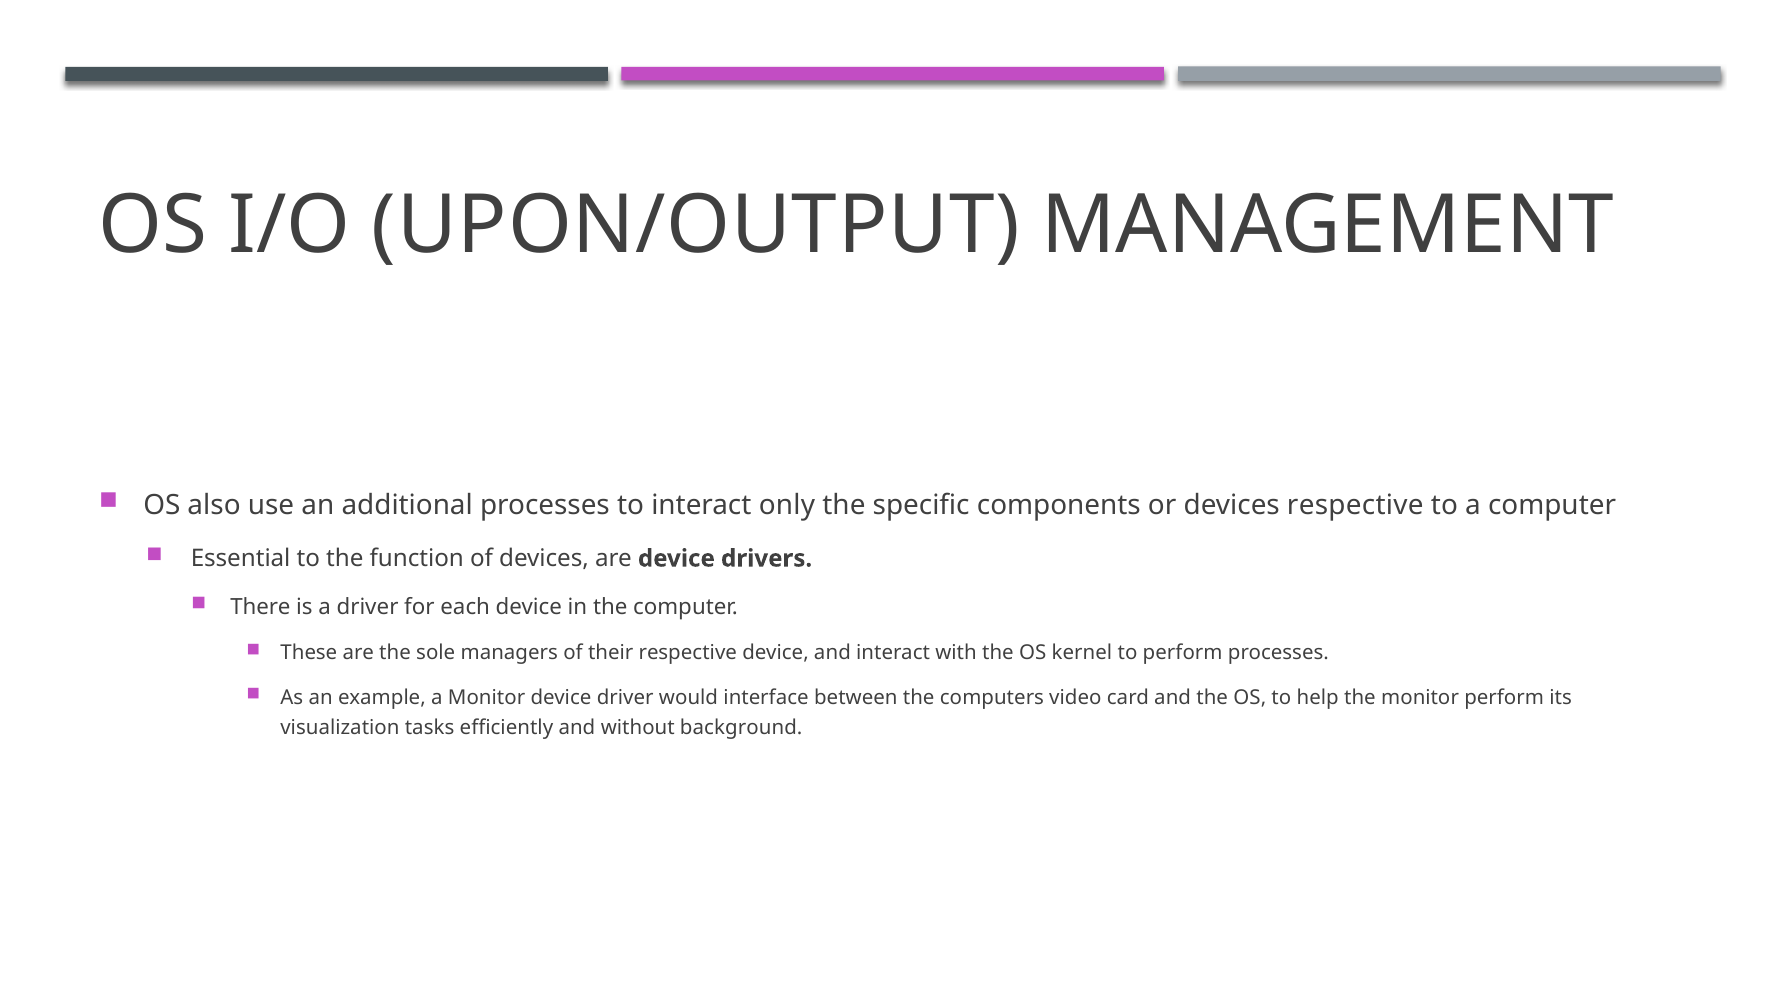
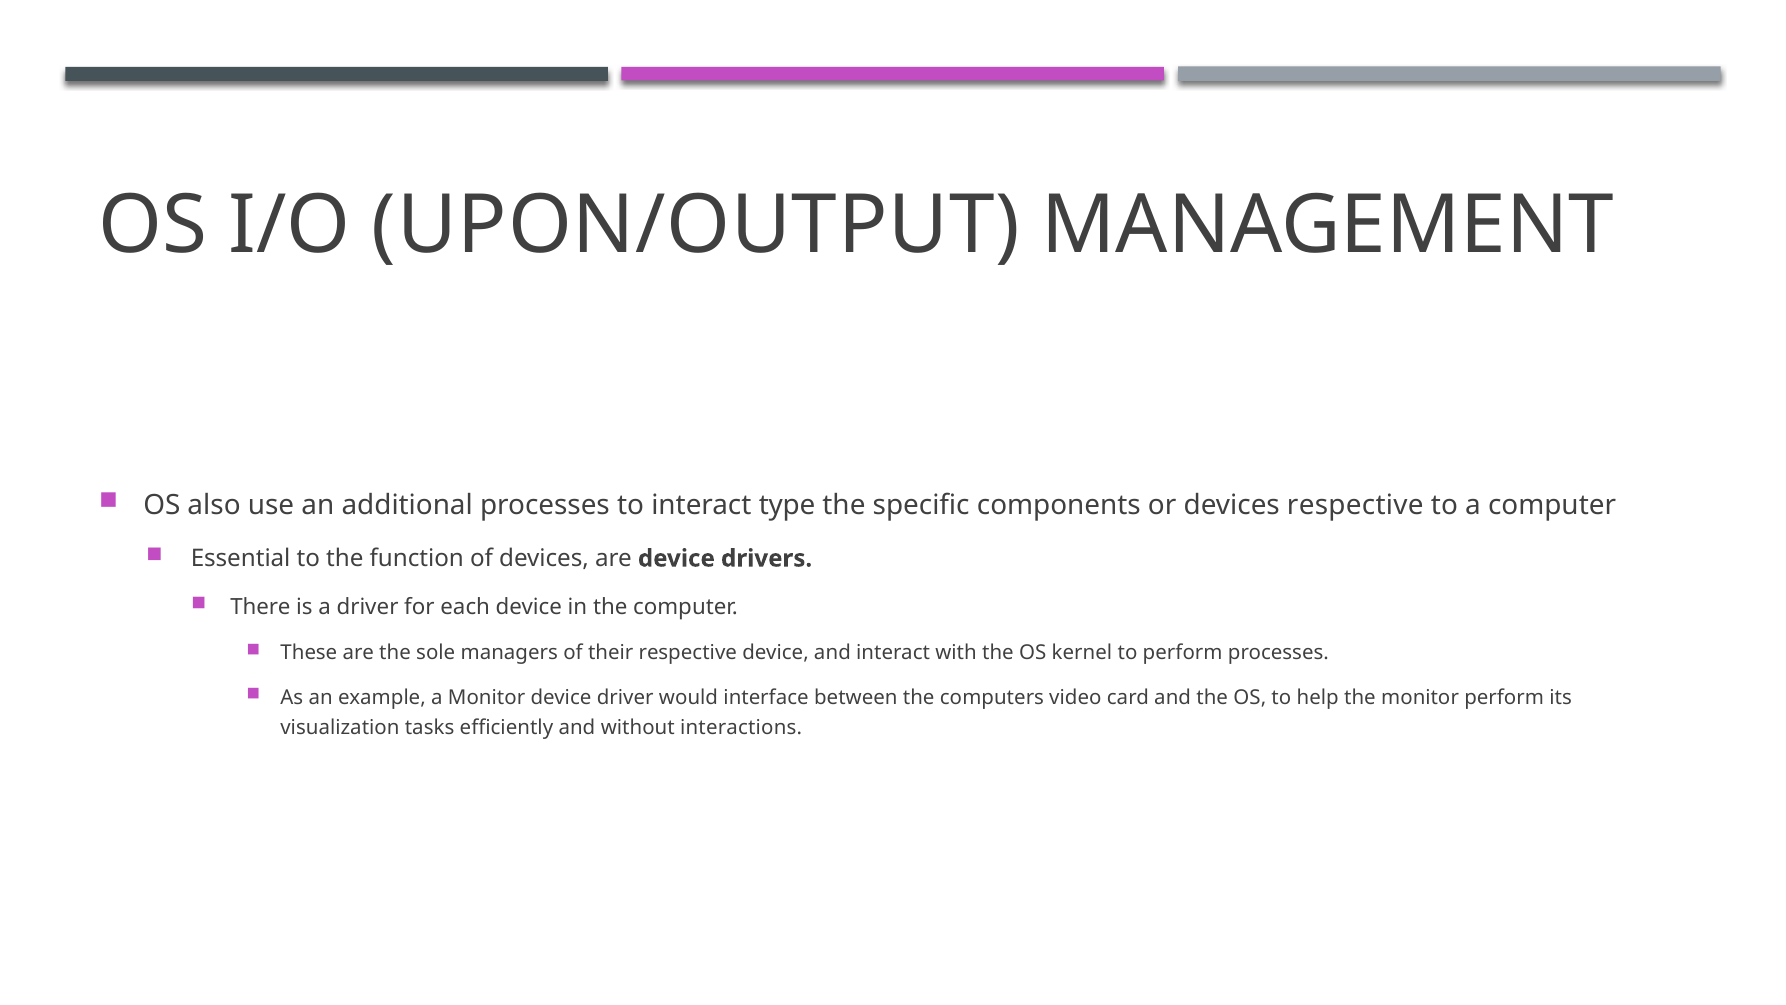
only: only -> type
background: background -> interactions
